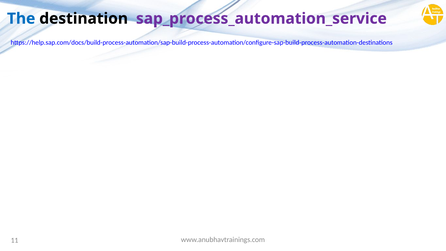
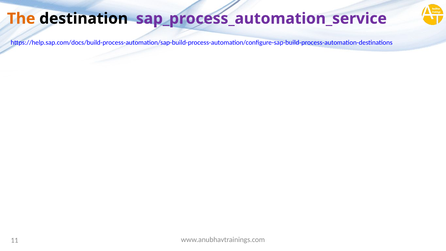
The colour: blue -> orange
